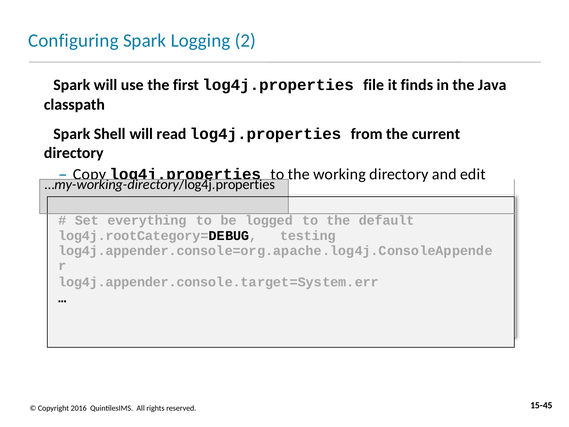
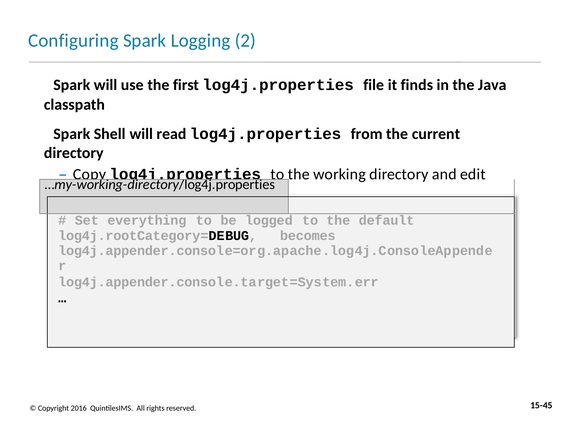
testing: testing -> becomes
